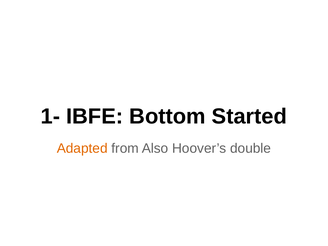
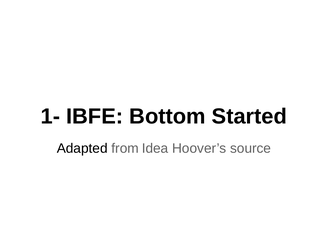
Adapted colour: orange -> black
Also: Also -> Idea
double: double -> source
